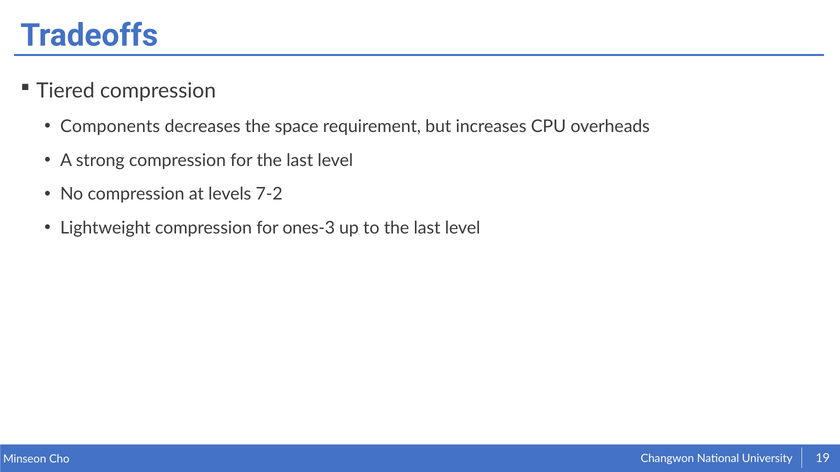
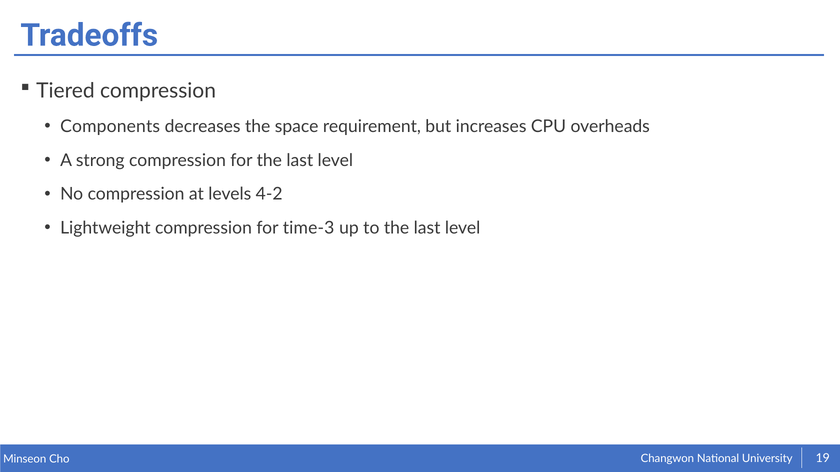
7-2: 7-2 -> 4-2
ones-3: ones-3 -> time-3
